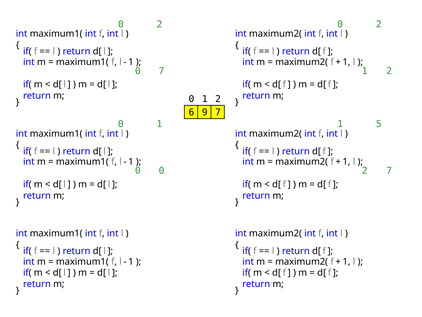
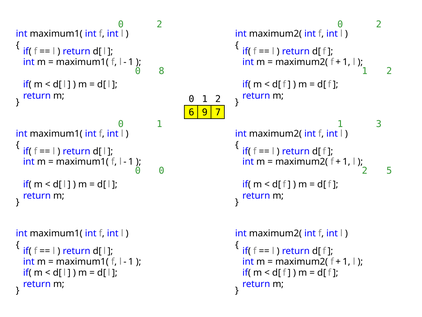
0 7: 7 -> 8
5: 5 -> 3
2 7: 7 -> 5
